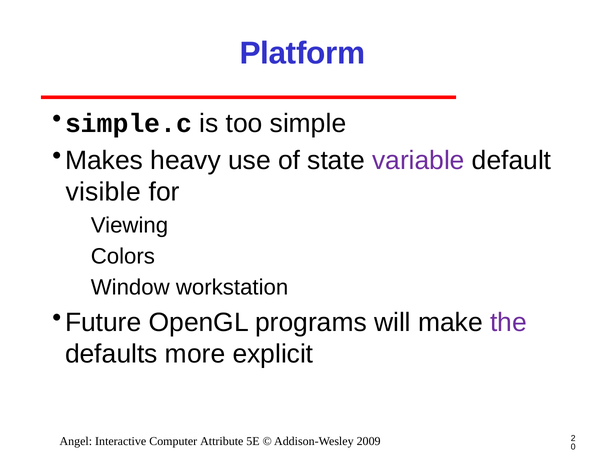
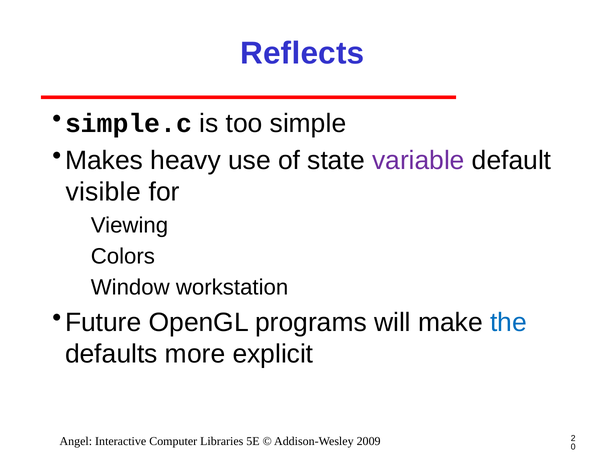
Platform: Platform -> Reflects
the colour: purple -> blue
Attribute: Attribute -> Libraries
